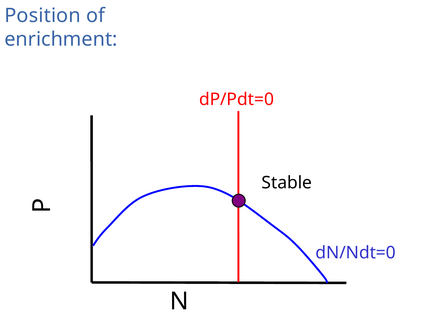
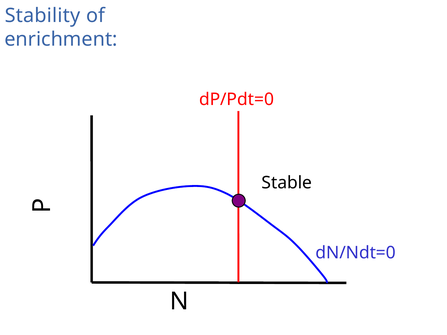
Position: Position -> Stability
